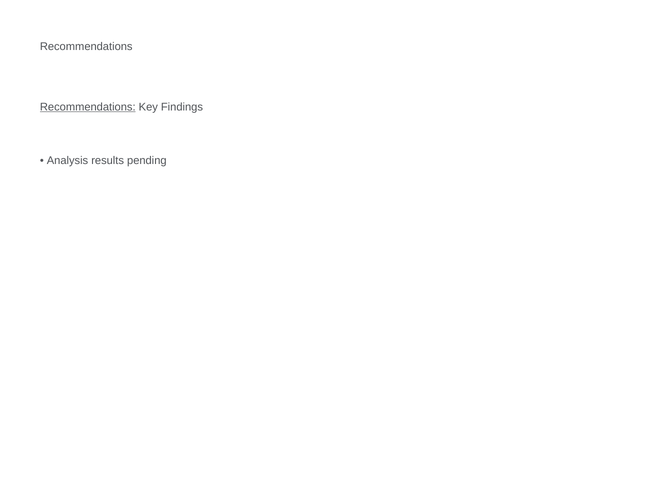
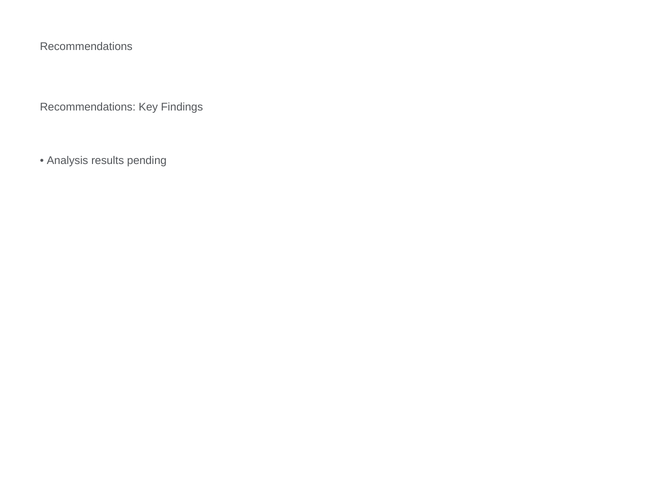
Recommendations at (88, 107) underline: present -> none
